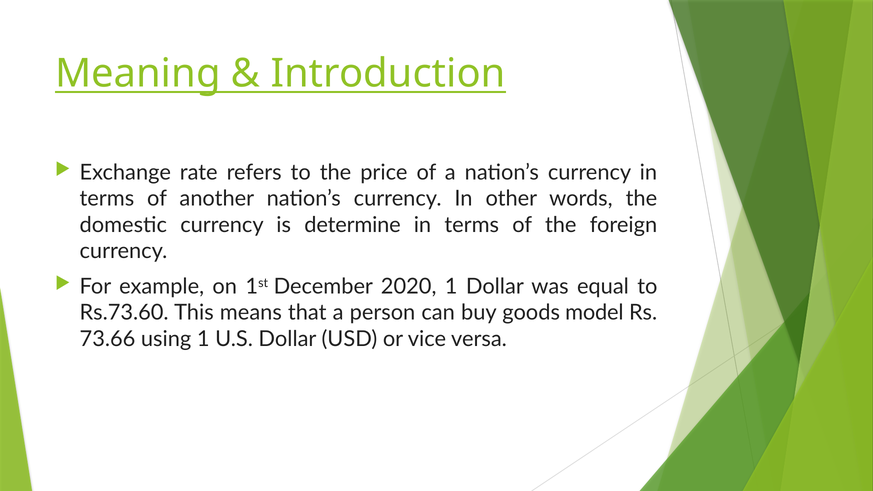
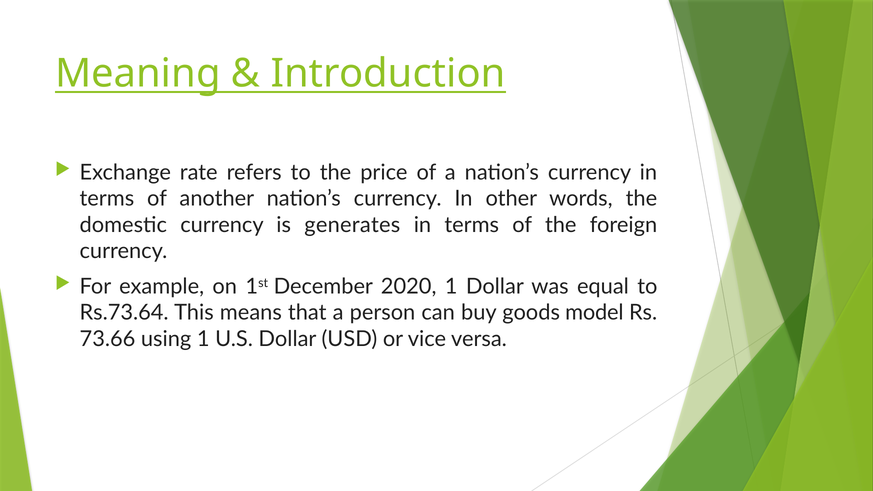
determine: determine -> generates
Rs.73.60: Rs.73.60 -> Rs.73.64
